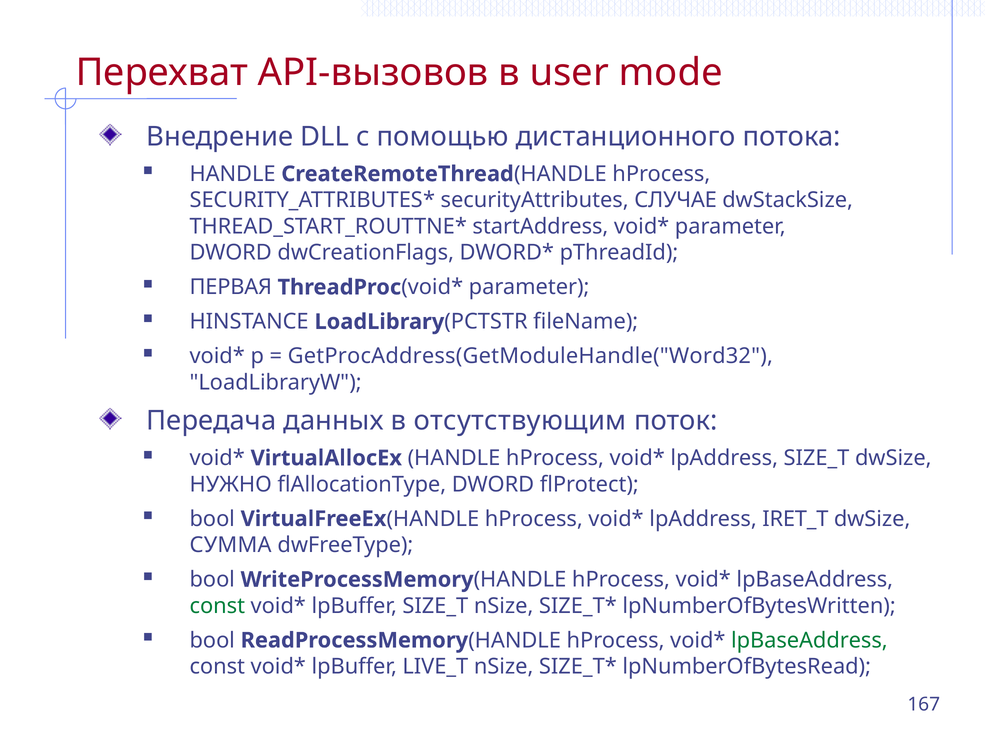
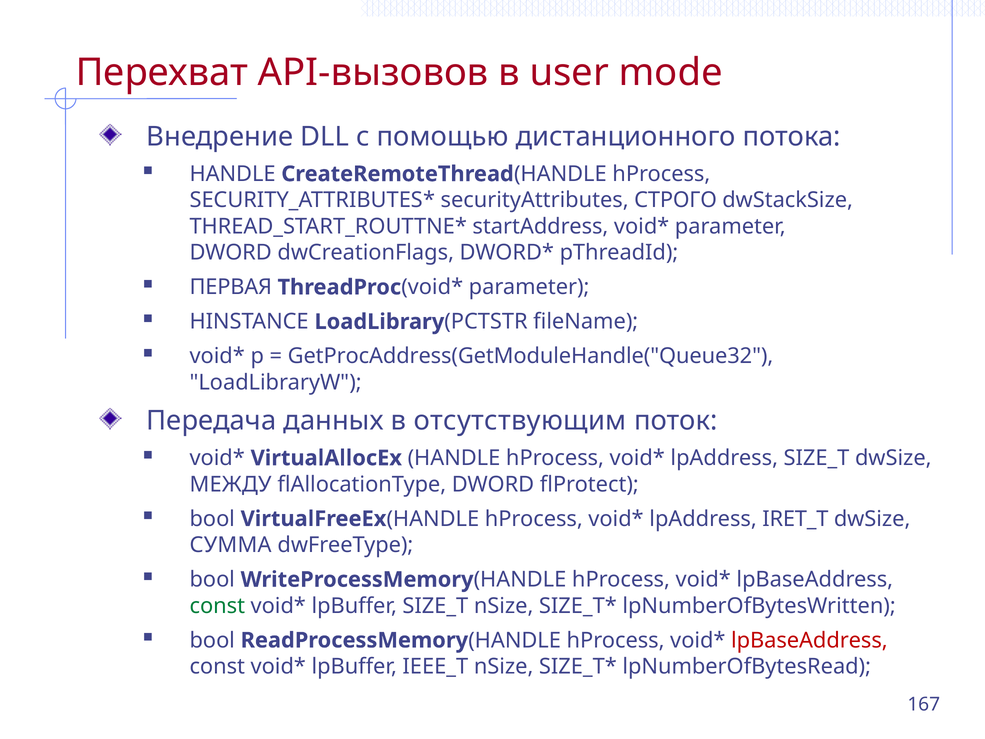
СЛУЧАЕ: СЛУЧАЕ -> СТРОГО
GetProcAddress(GetModuleHandle("Word32: GetProcAddress(GetModuleHandle("Word32 -> GetProcAddress(GetModuleHandle("Queue32
НУЖНО: НУЖНО -> МЕЖДУ
lpBaseAddress at (809, 640) colour: green -> red
LIVE_T: LIVE_T -> IEEE_T
